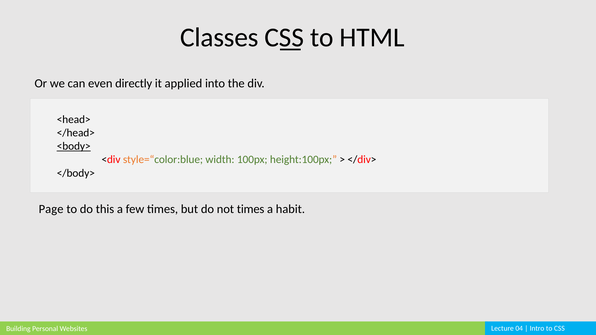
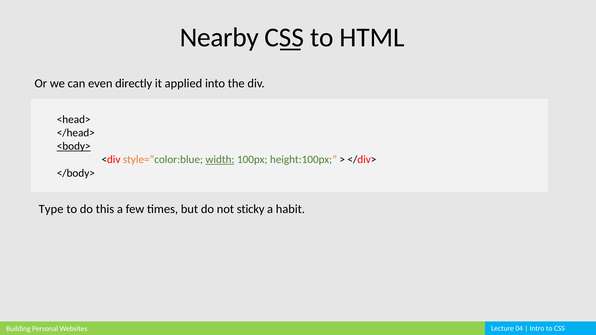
Classes: Classes -> Nearby
width underline: none -> present
Page: Page -> Type
not times: times -> sticky
